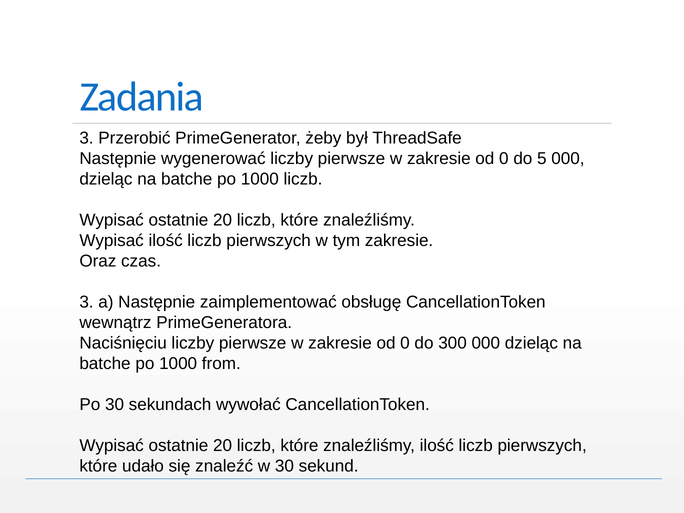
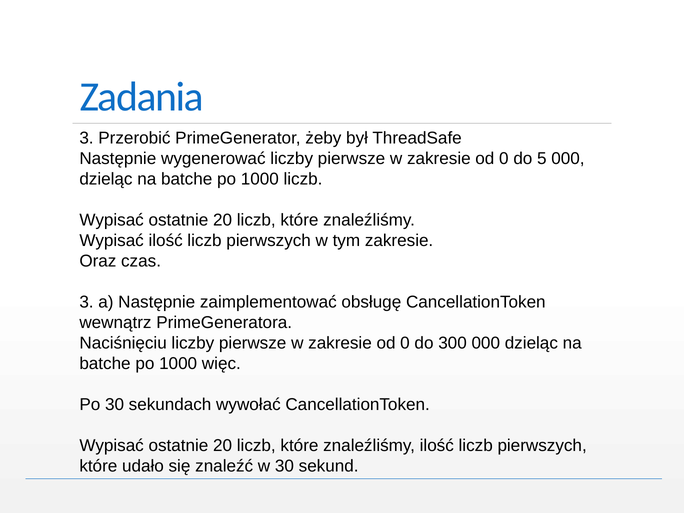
from: from -> więc
